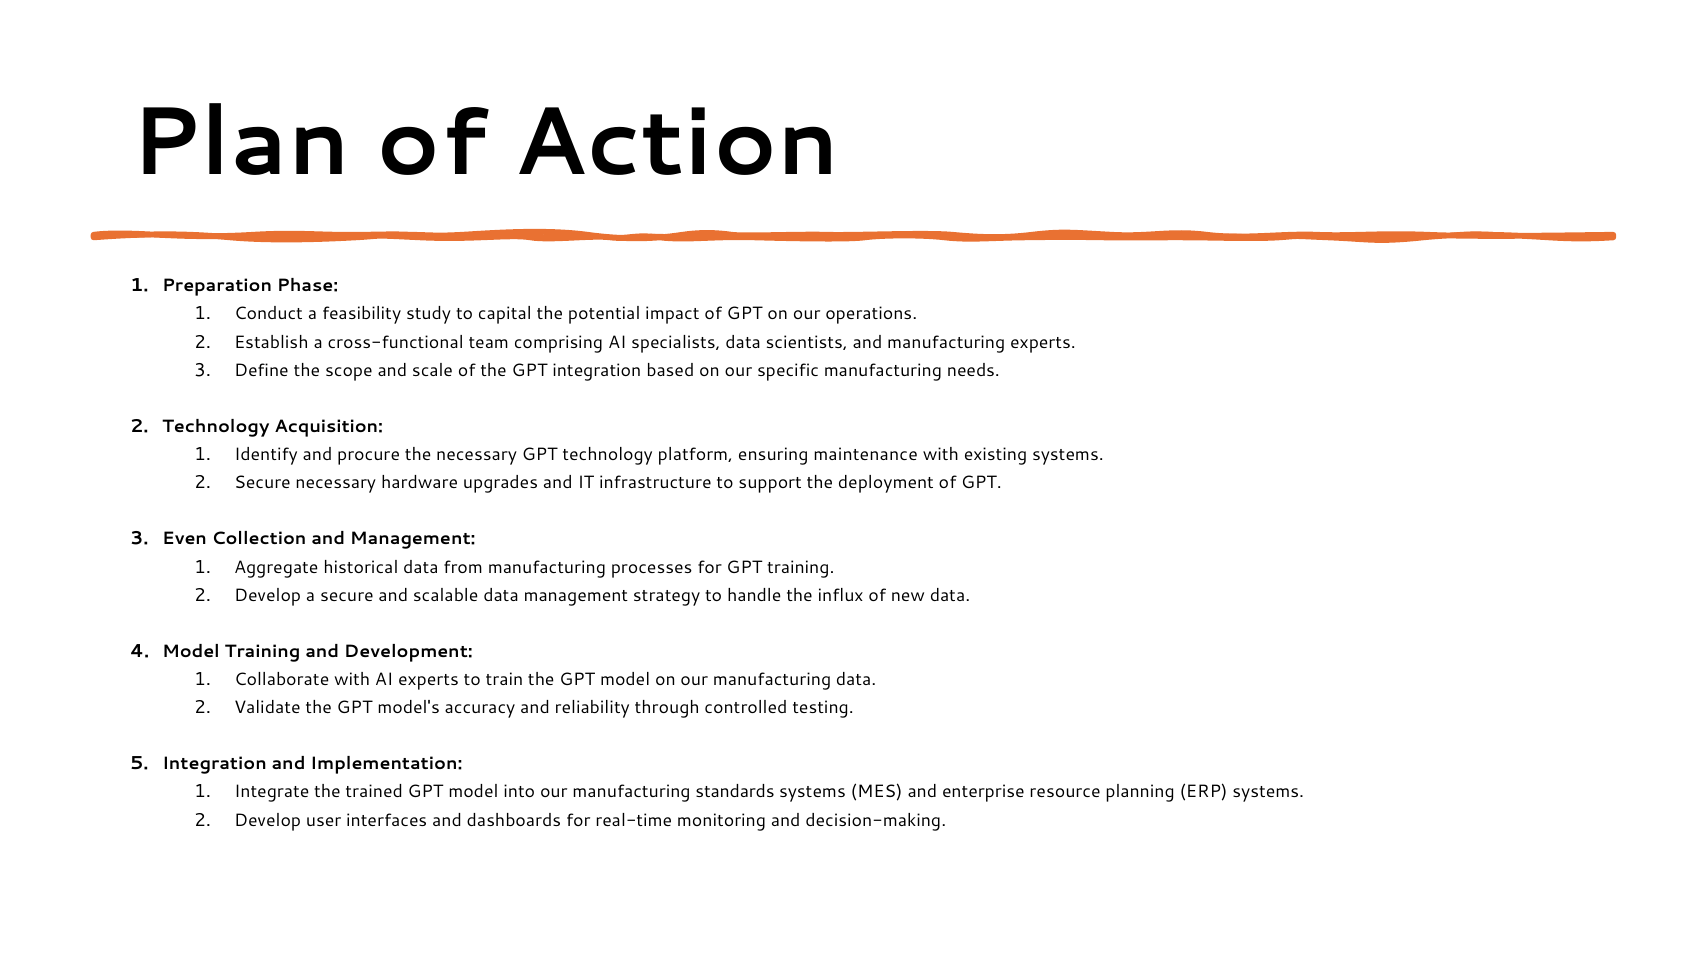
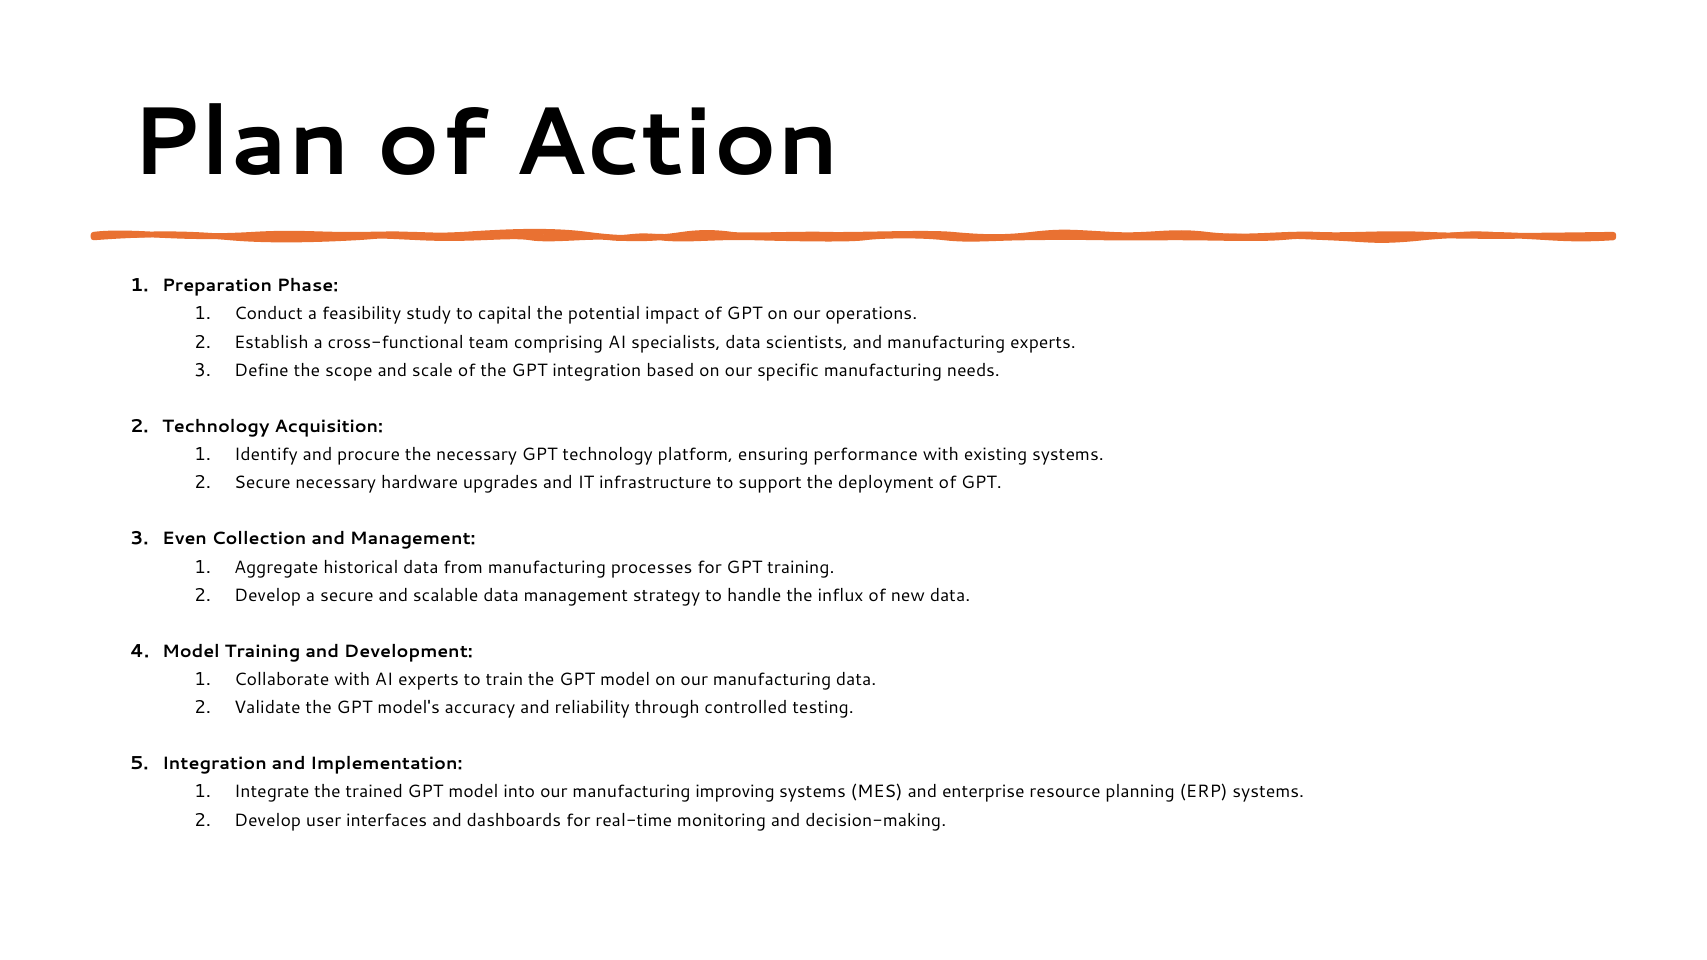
maintenance: maintenance -> performance
standards: standards -> improving
